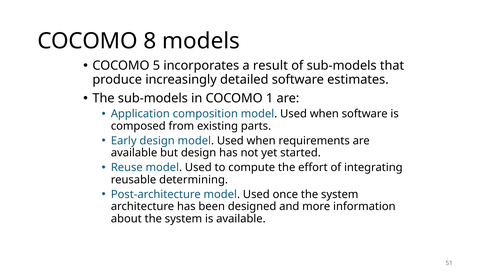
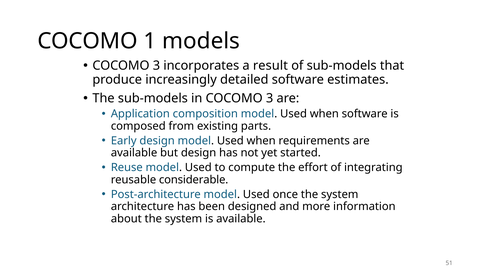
8: 8 -> 1
5 at (156, 66): 5 -> 3
in COCOMO 1: 1 -> 3
determining: determining -> considerable
